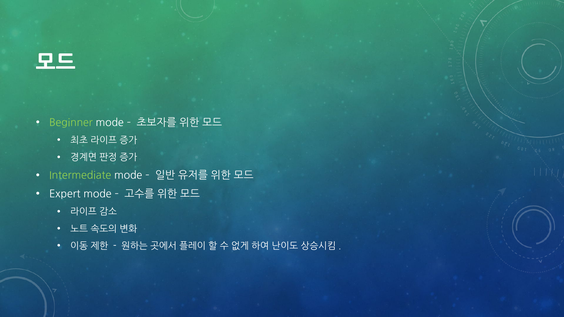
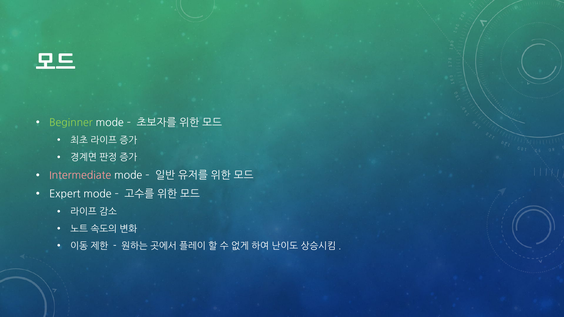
Intermediate colour: light green -> pink
